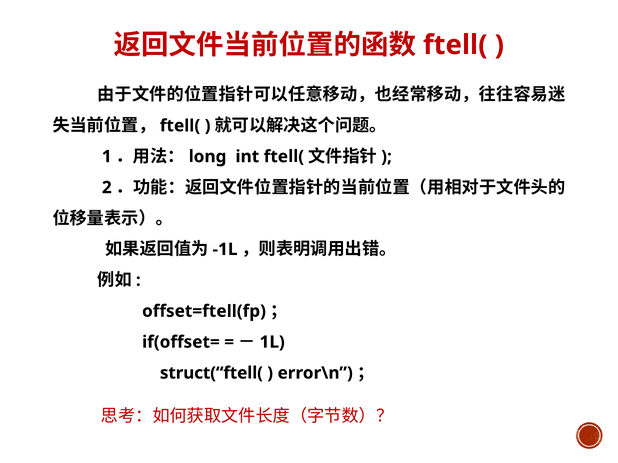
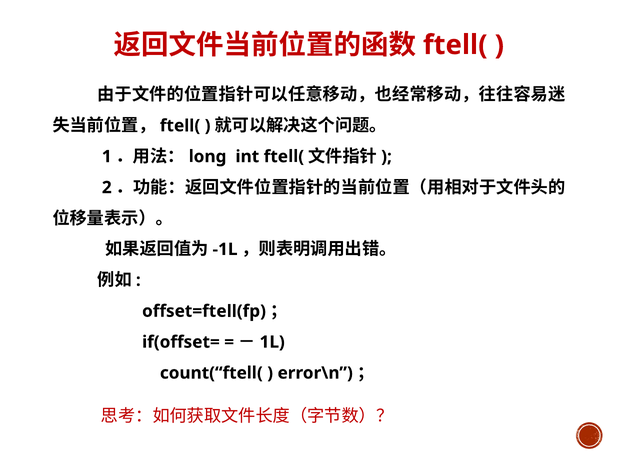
struct(“ftell(: struct(“ftell( -> count(“ftell(
